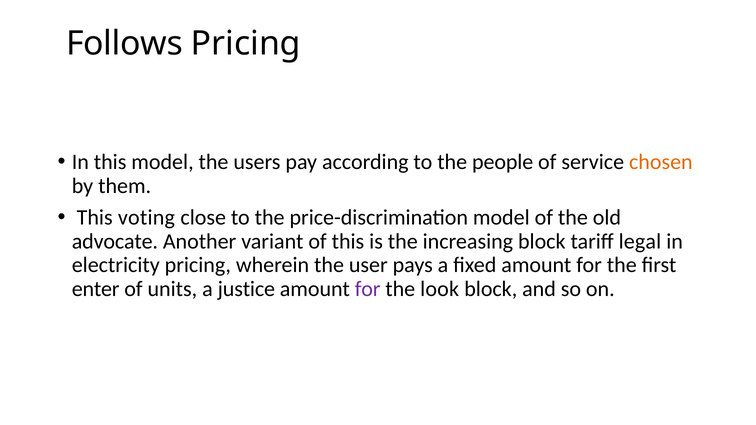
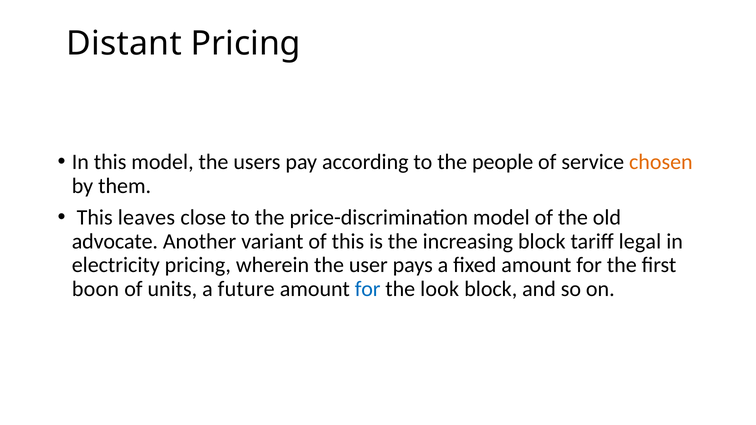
Follows: Follows -> Distant
voting: voting -> leaves
enter: enter -> boon
justice: justice -> future
for at (368, 289) colour: purple -> blue
